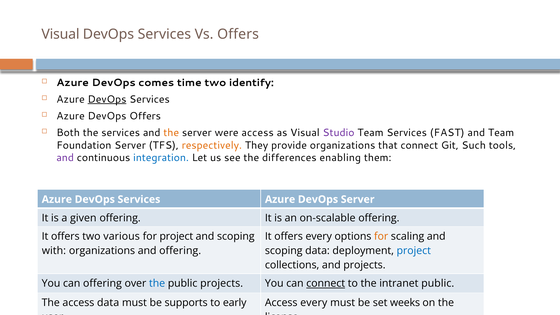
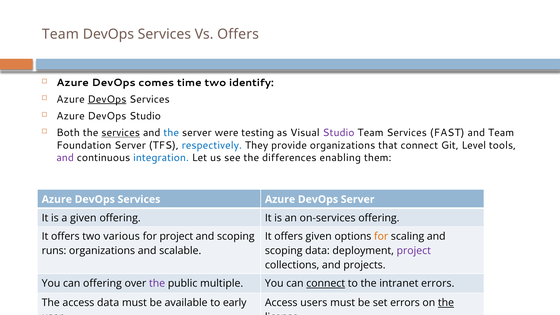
Visual at (61, 34): Visual -> Team
DevOps Offers: Offers -> Studio
services at (121, 133) underline: none -> present
the at (171, 133) colour: orange -> blue
were access: access -> testing
respectively colour: orange -> blue
Such: Such -> Level
on-scalable: on-scalable -> on-services
offers every: every -> given
with: with -> runs
and offering: offering -> scalable
project at (414, 251) colour: blue -> purple
the at (157, 283) colour: blue -> purple
public projects: projects -> multiple
intranet public: public -> errors
supports: supports -> available
Access every: every -> users
set weeks: weeks -> errors
the at (446, 303) underline: none -> present
